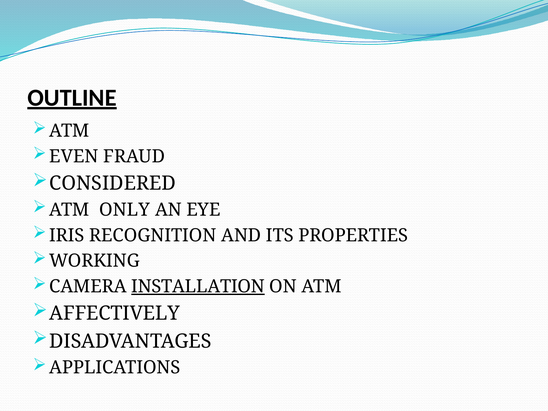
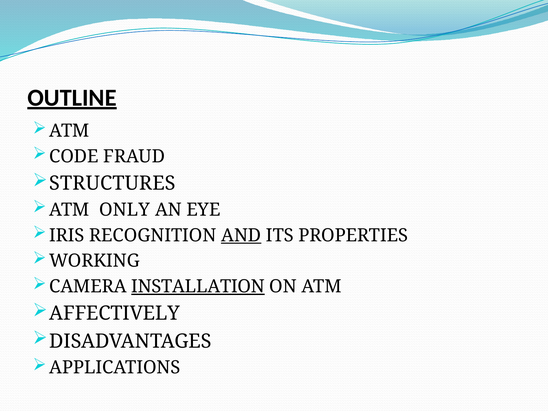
EVEN: EVEN -> CODE
CONSIDERED: CONSIDERED -> STRUCTURES
AND underline: none -> present
